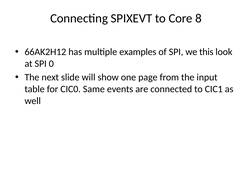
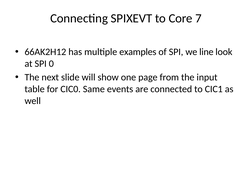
8: 8 -> 7
this: this -> line
